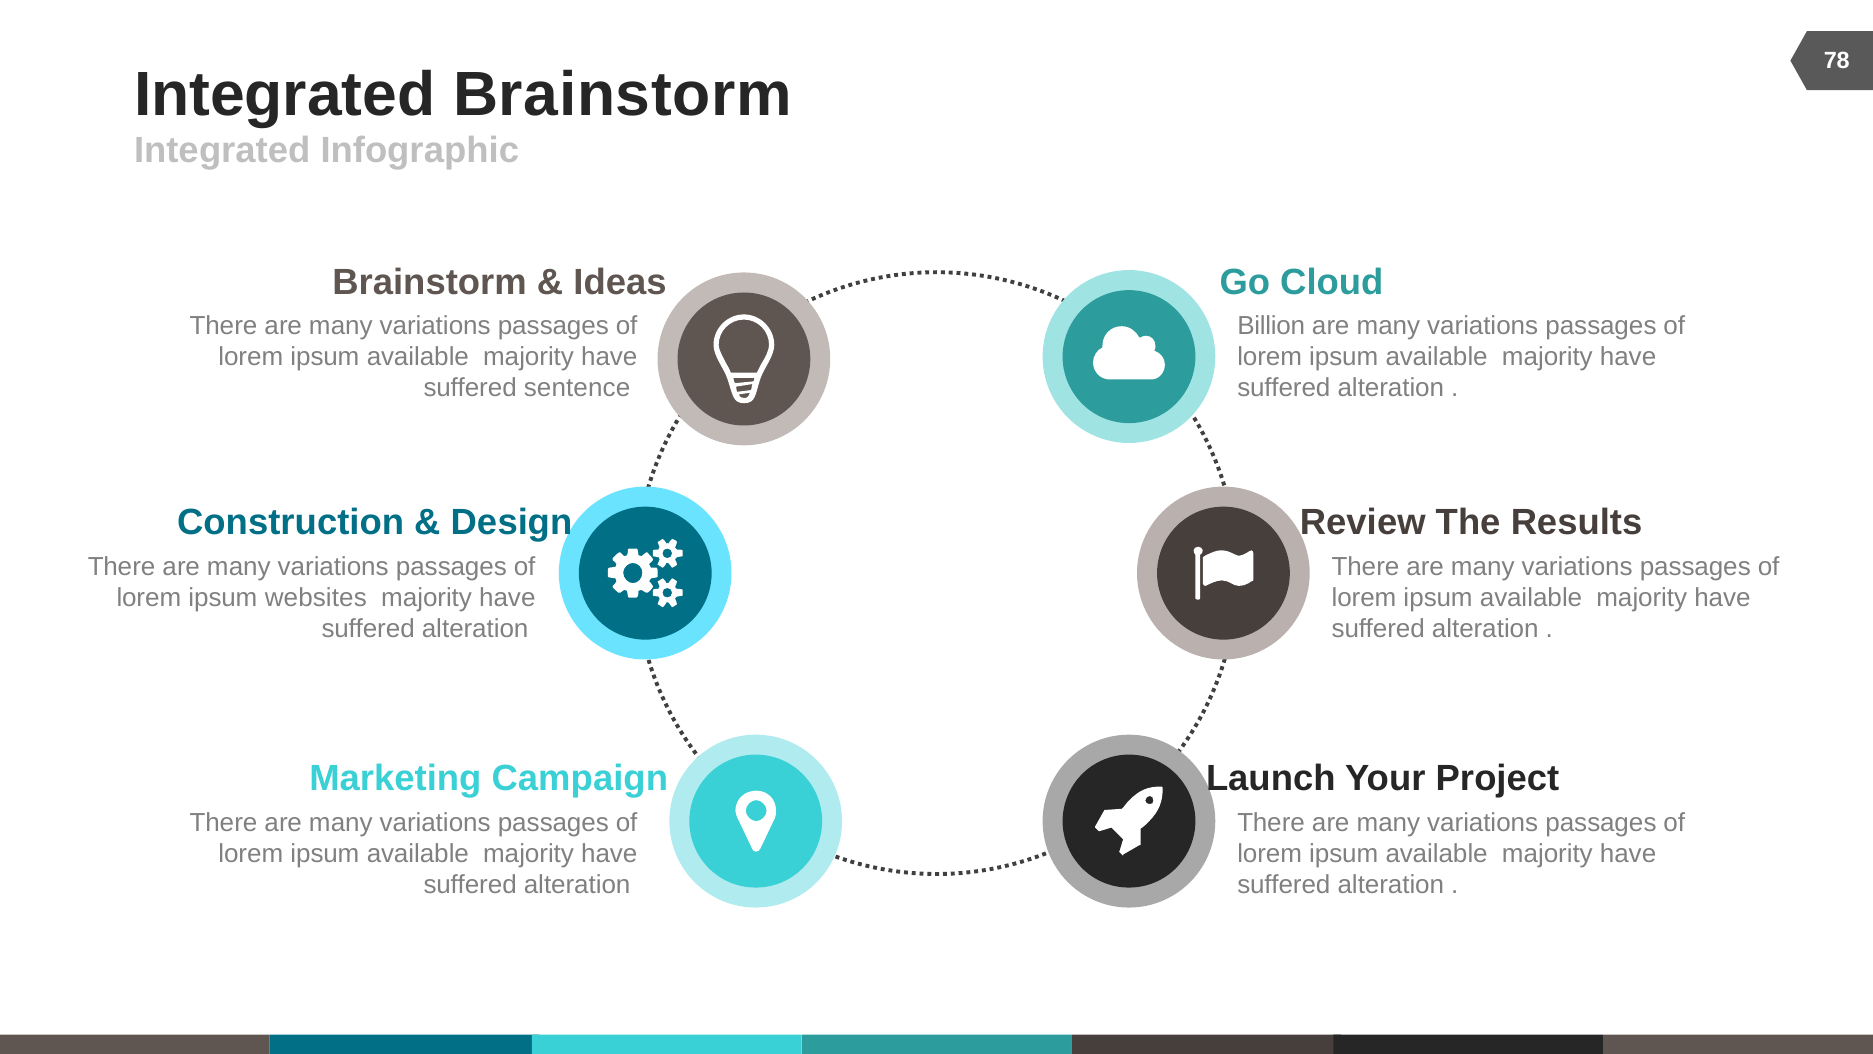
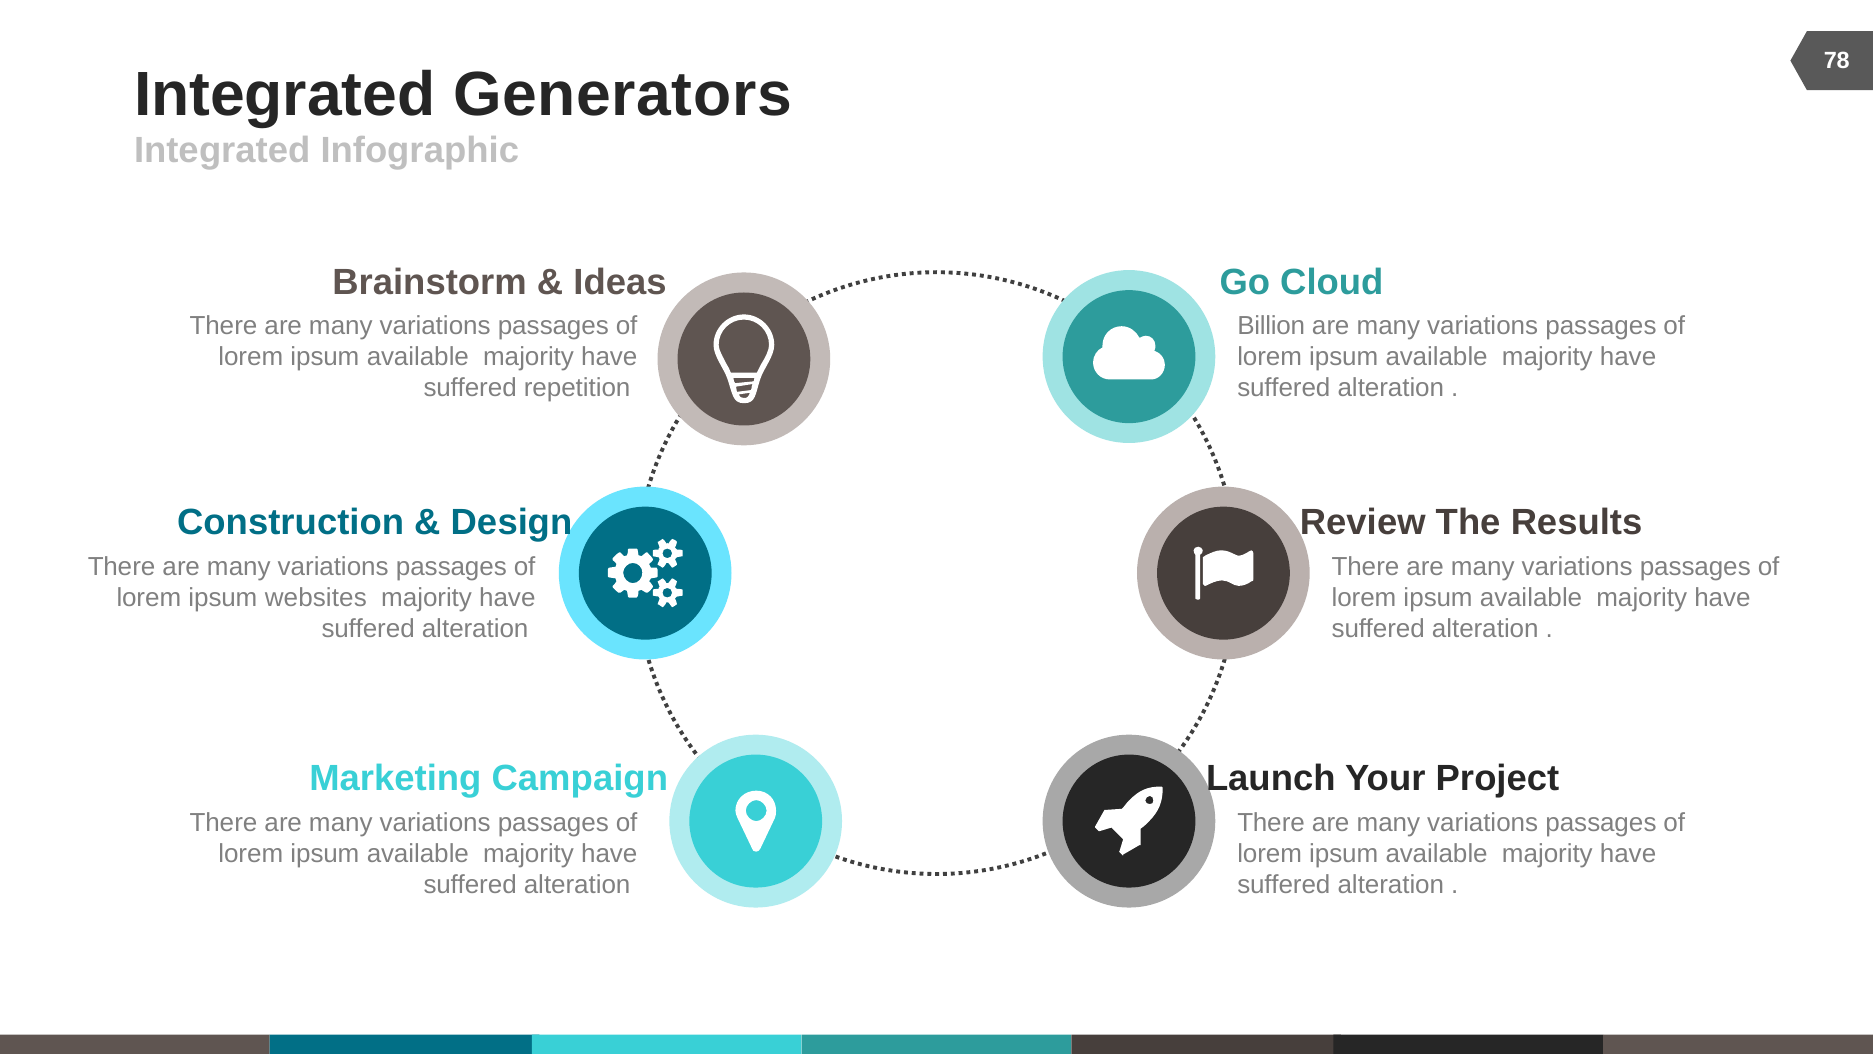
Integrated Brainstorm: Brainstorm -> Generators
sentence: sentence -> repetition
